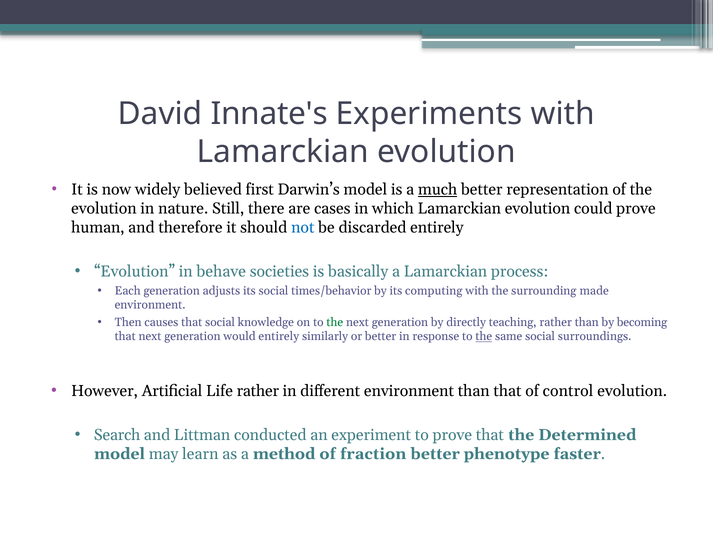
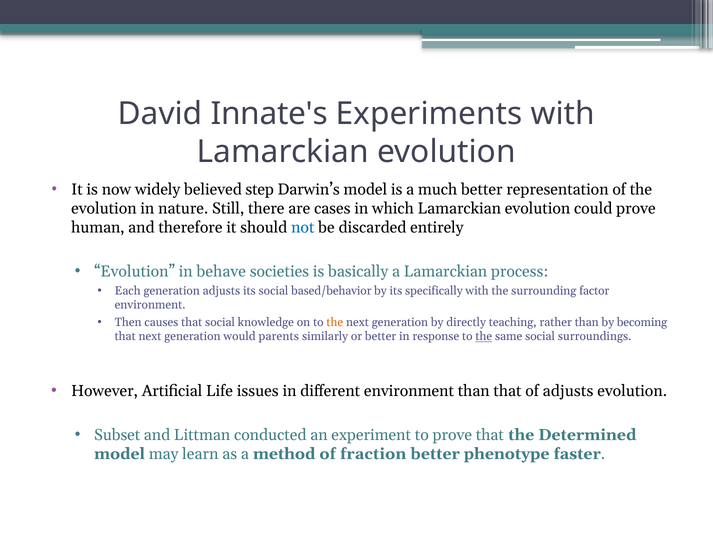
first: first -> step
much underline: present -> none
times/behavior: times/behavior -> based/behavior
computing: computing -> specifically
made: made -> factor
the at (335, 322) colour: green -> orange
would entirely: entirely -> parents
Life rather: rather -> issues
of control: control -> adjusts
Search: Search -> Subset
